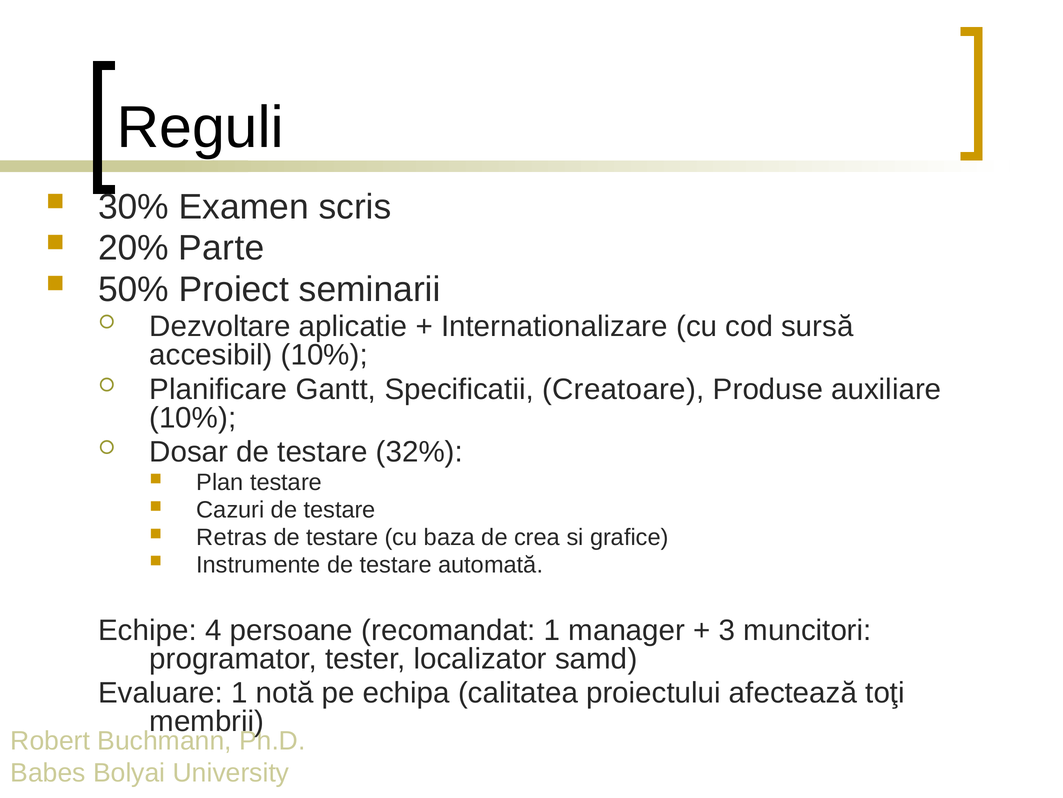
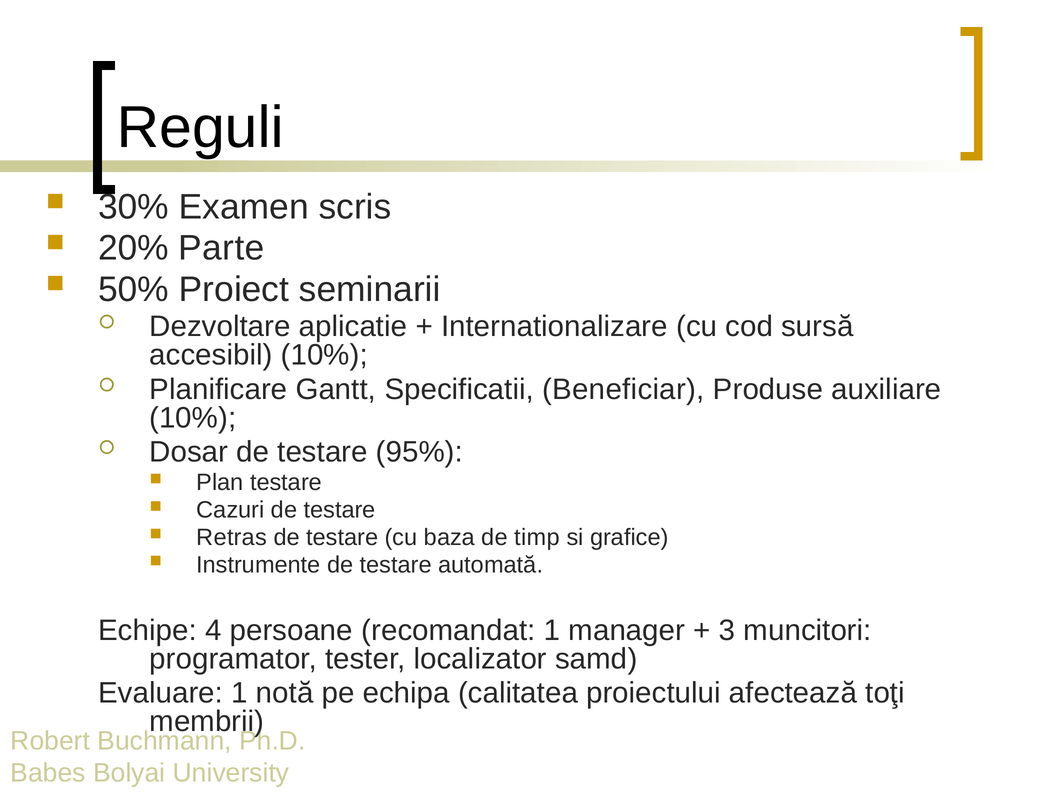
Creatoare: Creatoare -> Beneficiar
32%: 32% -> 95%
crea: crea -> timp
